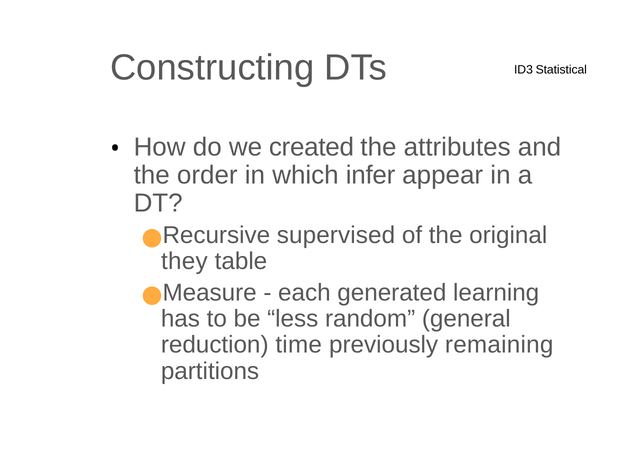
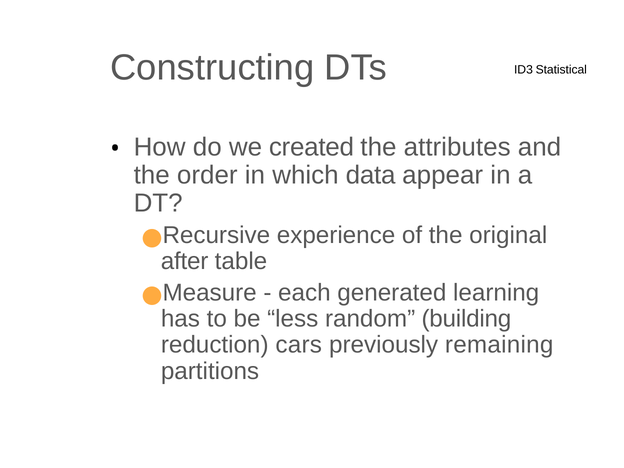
infer: infer -> data
supervised: supervised -> experience
they: they -> after
general: general -> building
time: time -> cars
